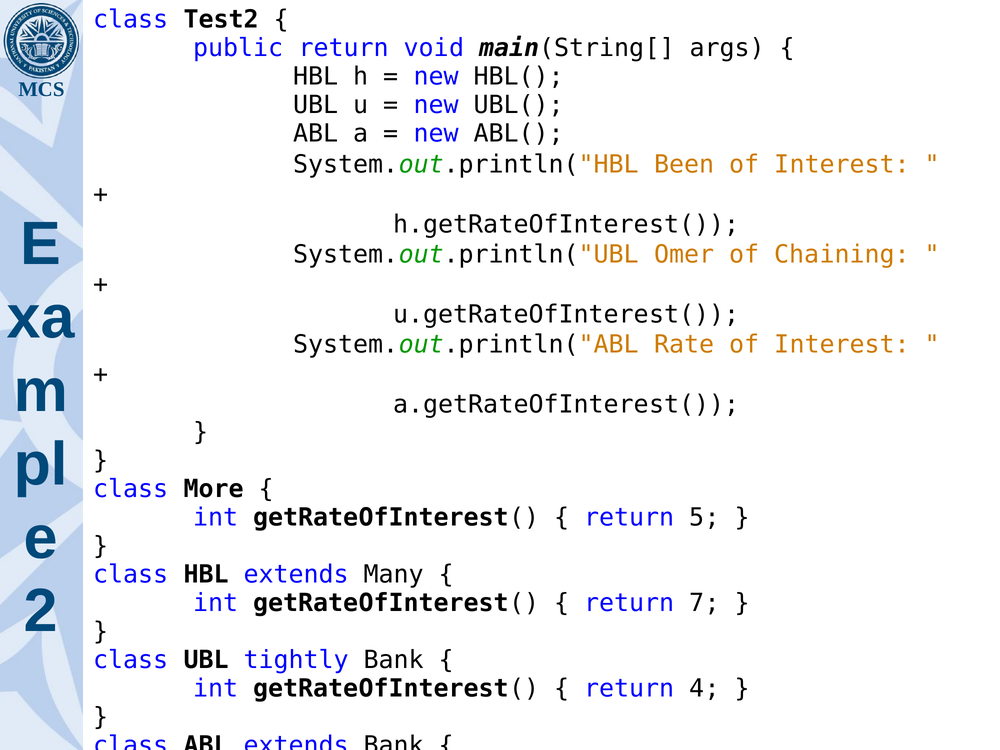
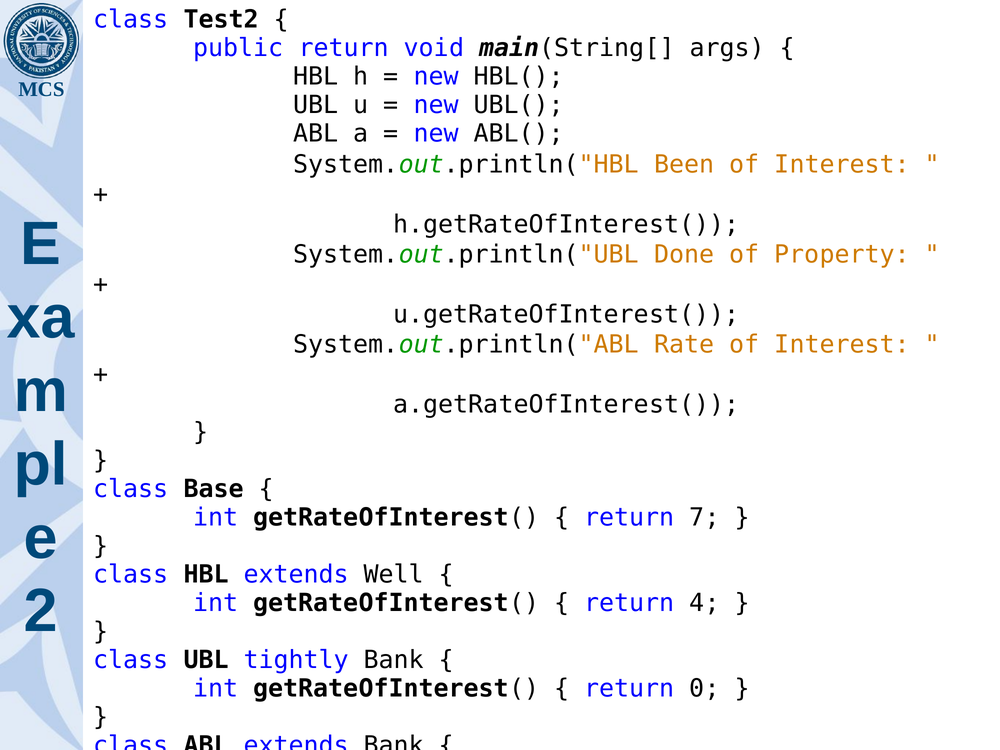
Omer: Omer -> Done
Chaining: Chaining -> Property
More: More -> Base
5: 5 -> 7
Many: Many -> Well
7: 7 -> 4
4: 4 -> 0
